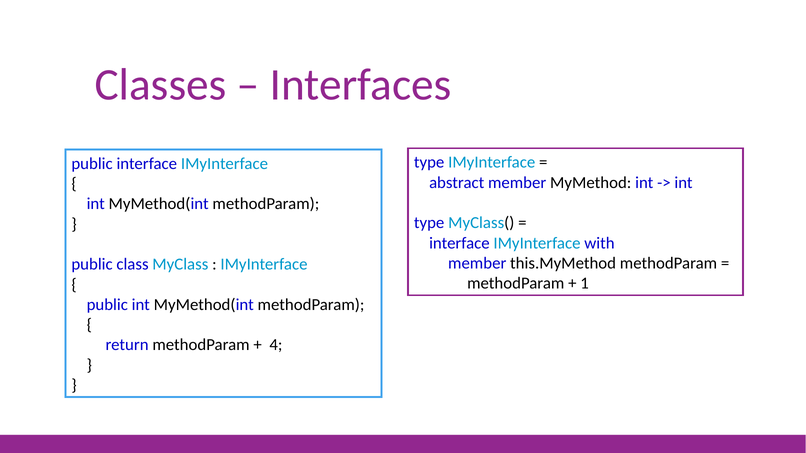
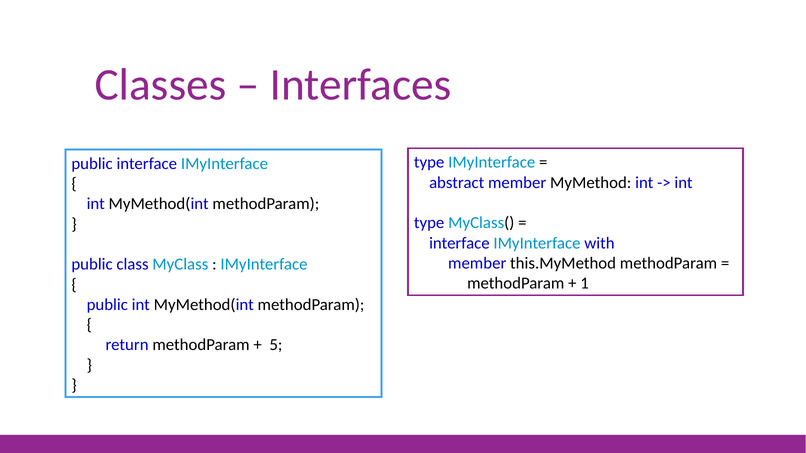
4: 4 -> 5
